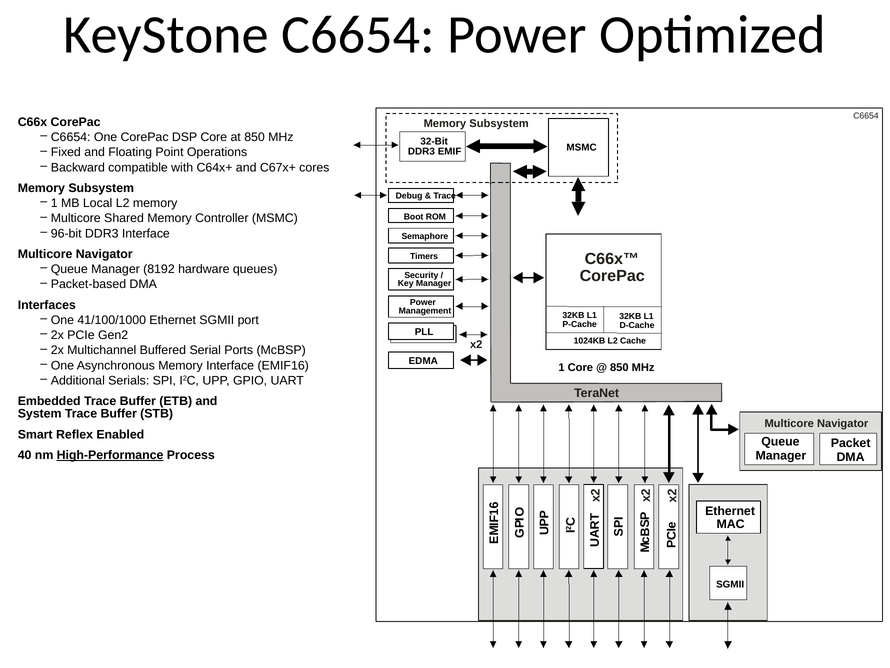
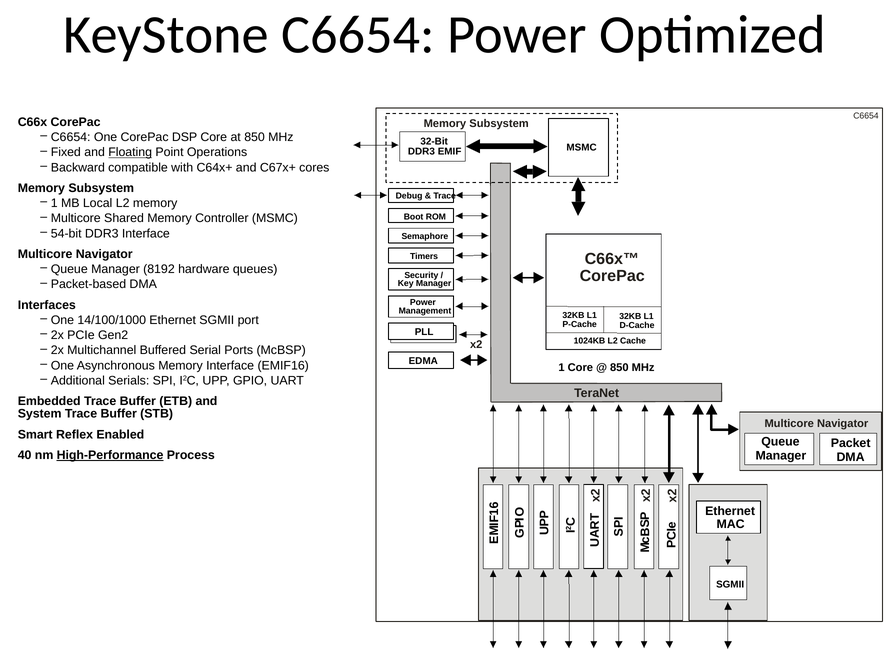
Floating underline: none -> present
96-bit: 96-bit -> 54-bit
41/100/1000: 41/100/1000 -> 14/100/1000
